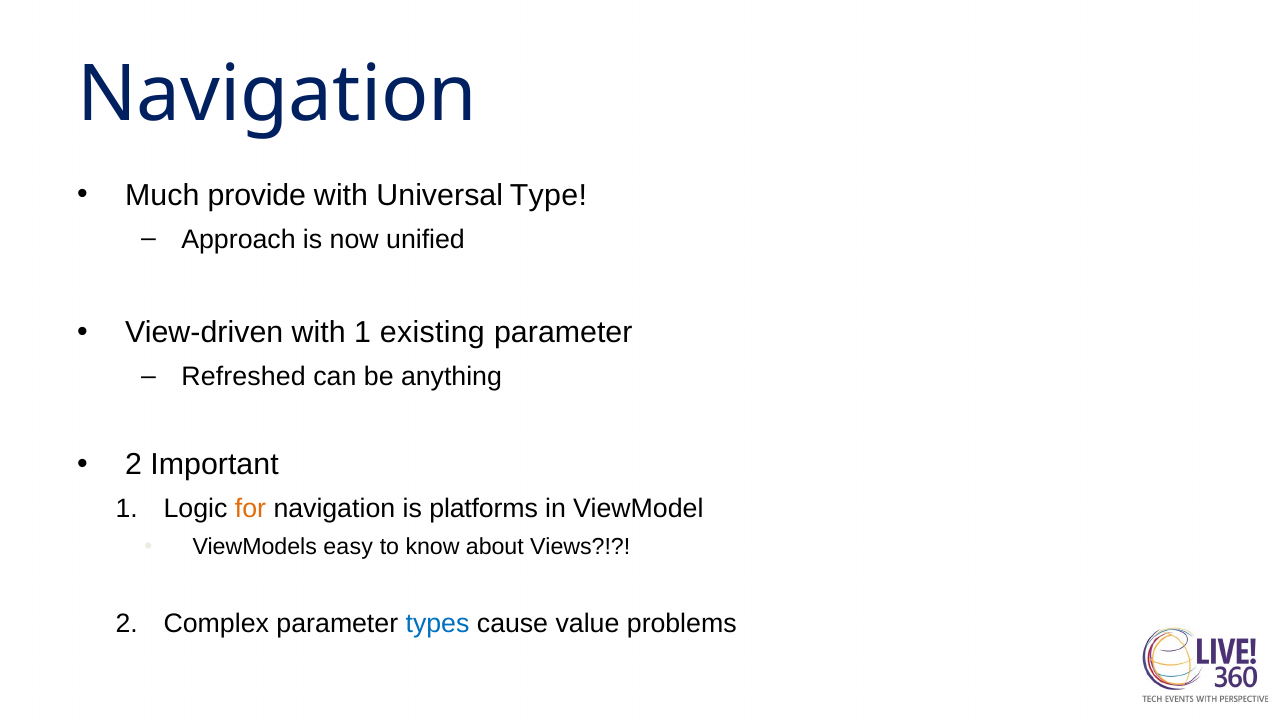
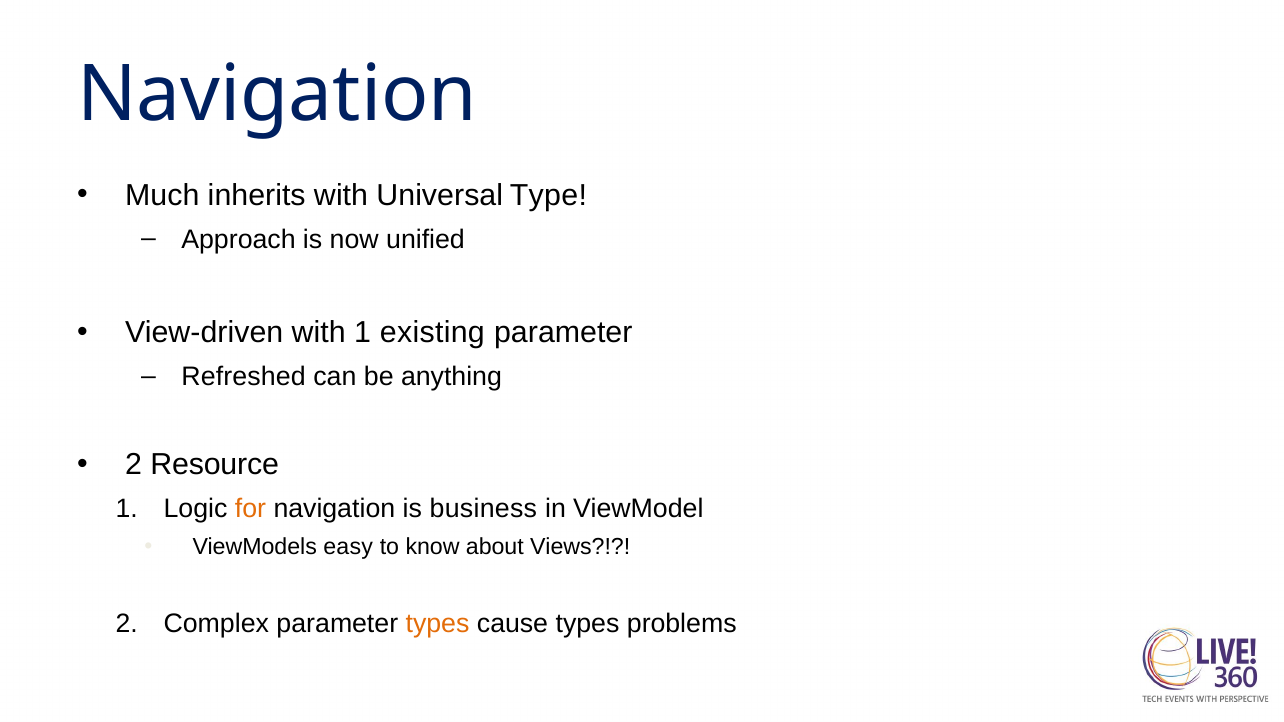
provide: provide -> inherits
Important: Important -> Resource
platforms: platforms -> business
types at (438, 624) colour: blue -> orange
cause value: value -> types
